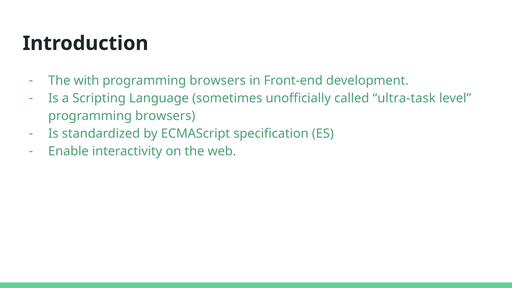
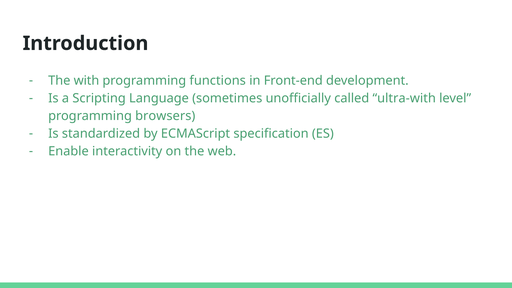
browsers at (218, 81): browsers -> functions
ultra-task: ultra-task -> ultra-with
